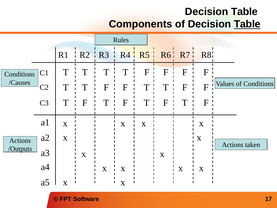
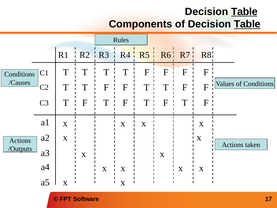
Table at (244, 12) underline: none -> present
